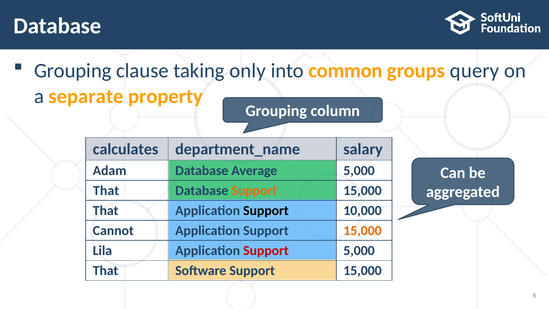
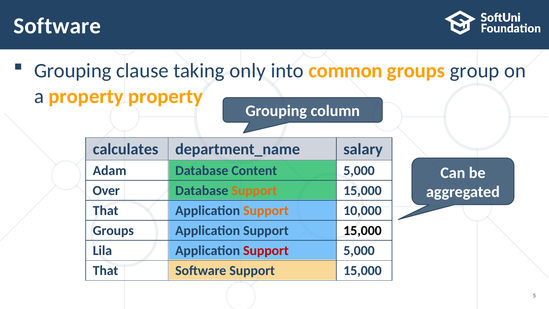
Database at (57, 26): Database -> Software
query: query -> group
a separate: separate -> property
Average: Average -> Content
That at (106, 190): That -> Over
Support at (266, 210) colour: black -> orange
Cannot at (113, 231): Cannot -> Groups
15,000 at (363, 231) colour: orange -> black
